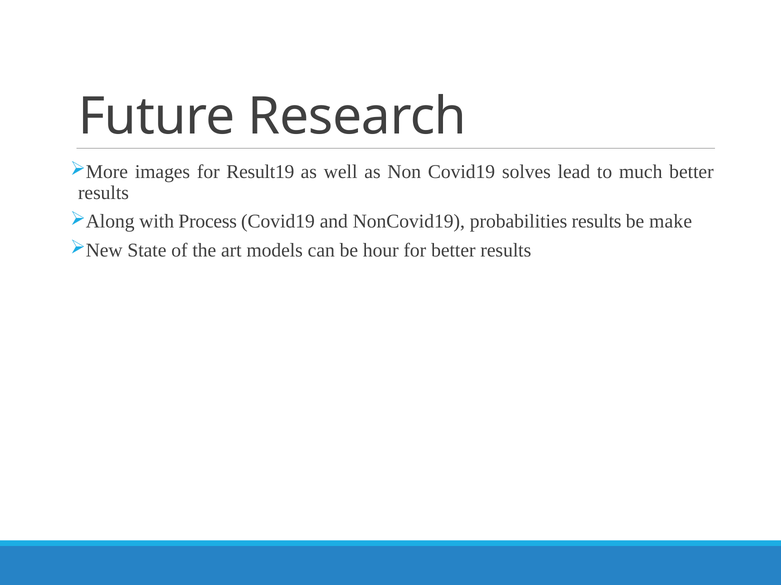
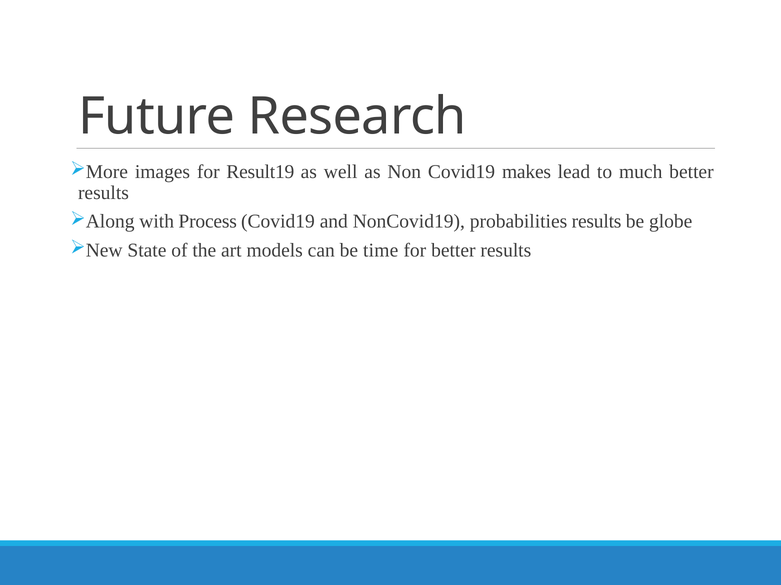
solves: solves -> makes
make: make -> globe
hour: hour -> time
